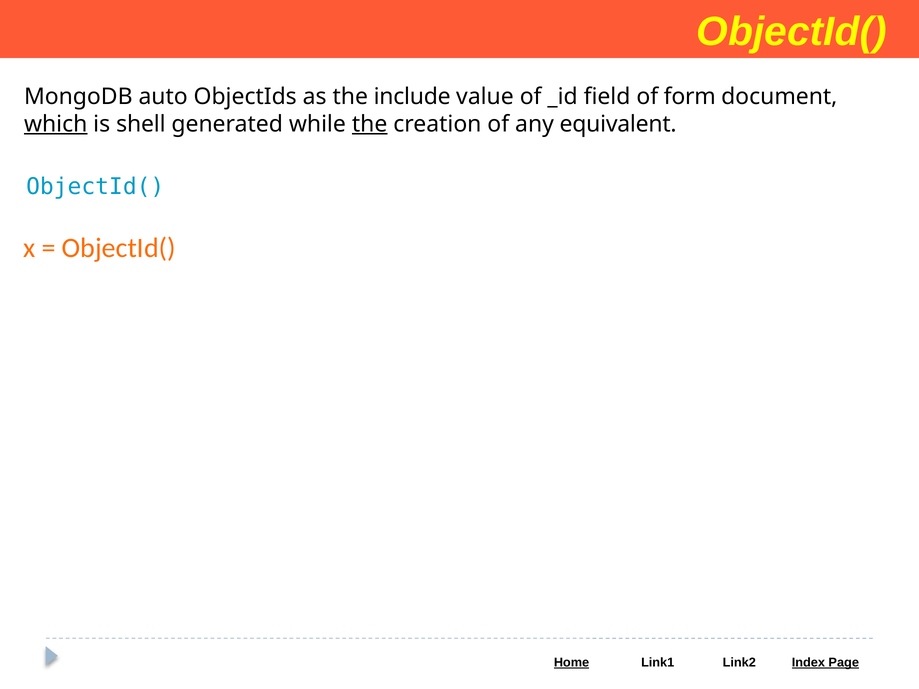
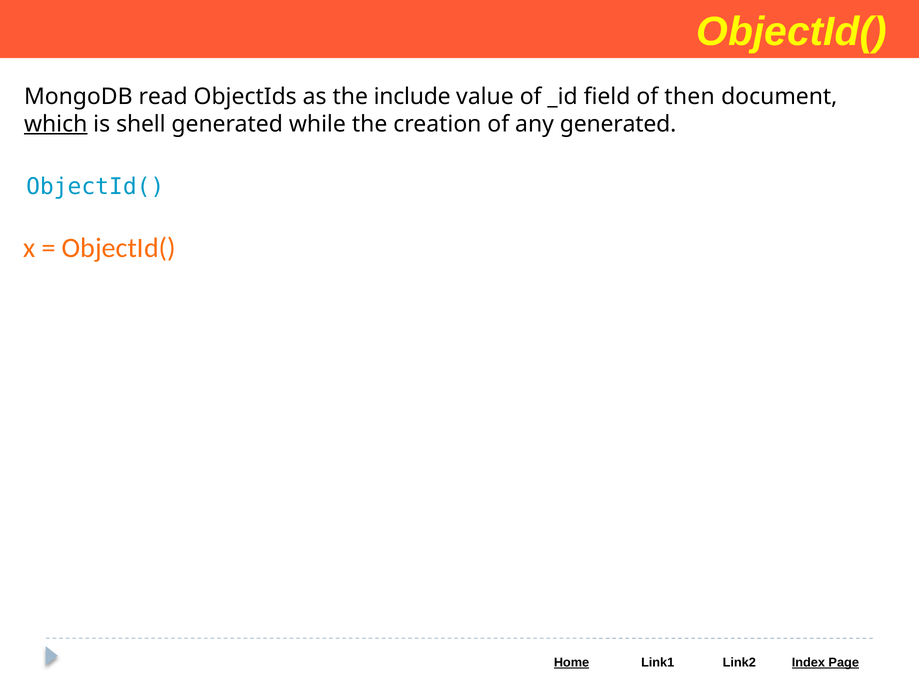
auto: auto -> read
form: form -> then
the at (370, 124) underline: present -> none
any equivalent: equivalent -> generated
